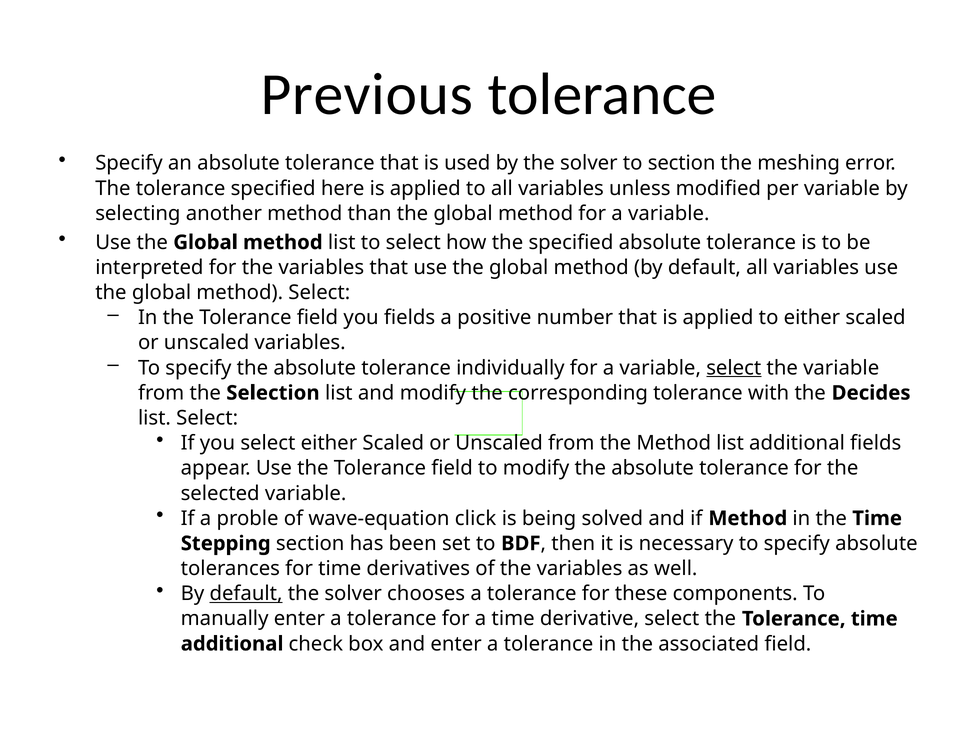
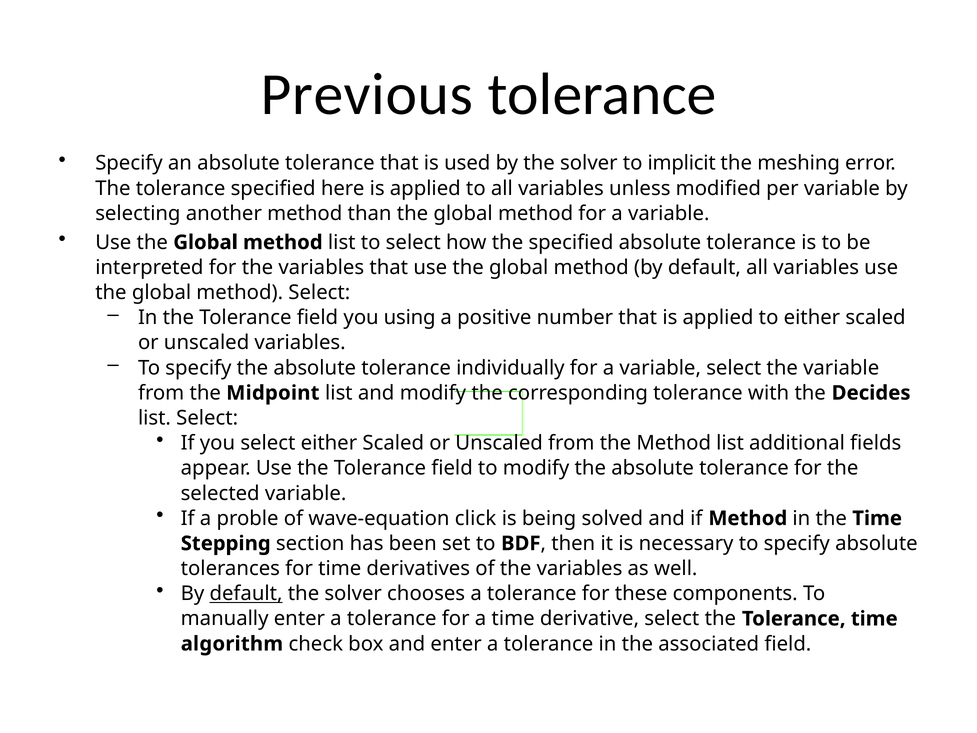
to section: section -> implicit
you fields: fields -> using
select at (734, 368) underline: present -> none
Selection: Selection -> Midpoint
additional at (232, 644): additional -> algorithm
